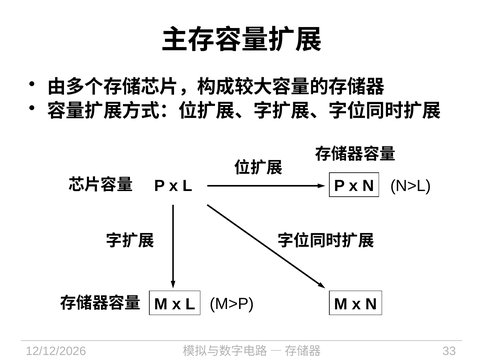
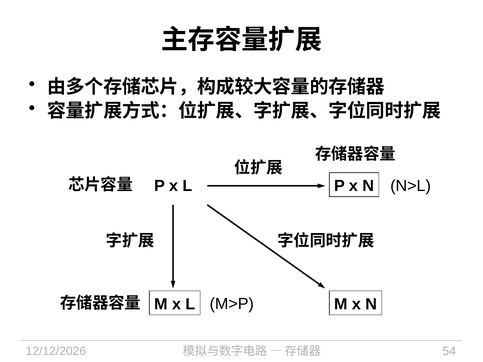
33: 33 -> 54
